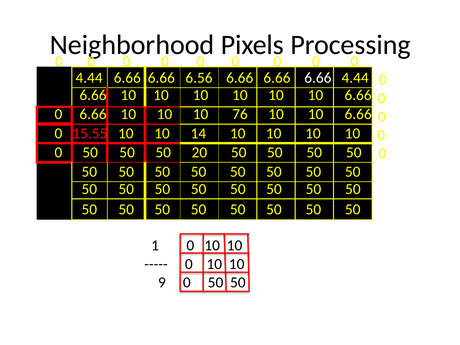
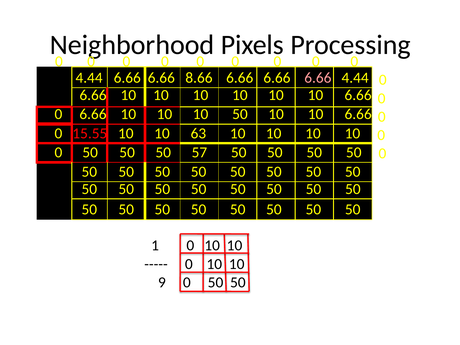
6.56: 6.56 -> 8.66
6.66 at (318, 78) colour: white -> pink
10 10 10 76: 76 -> 50
14: 14 -> 63
20: 20 -> 57
